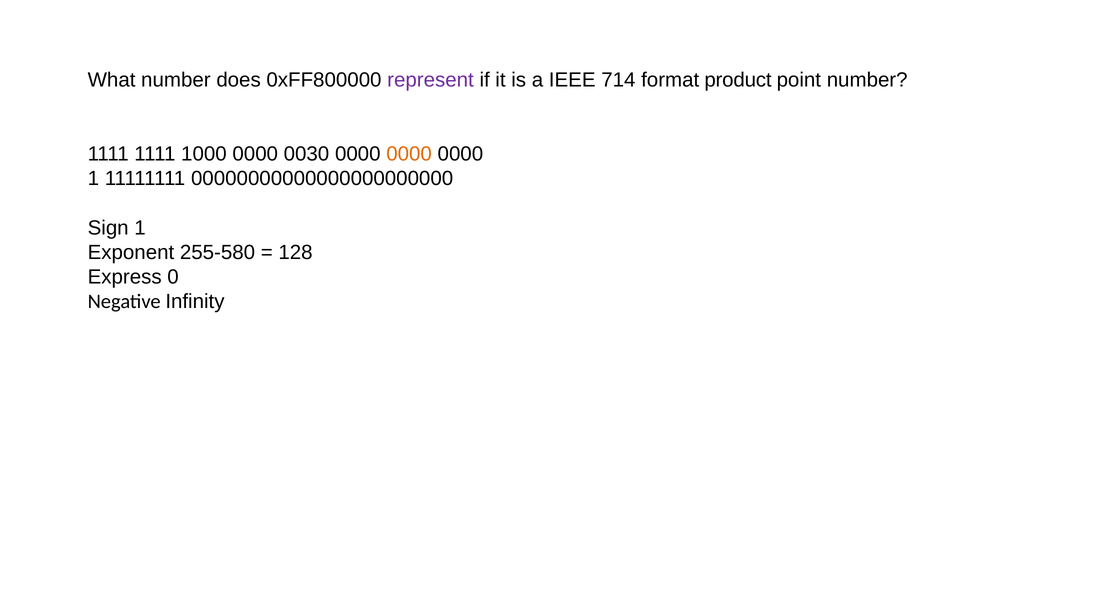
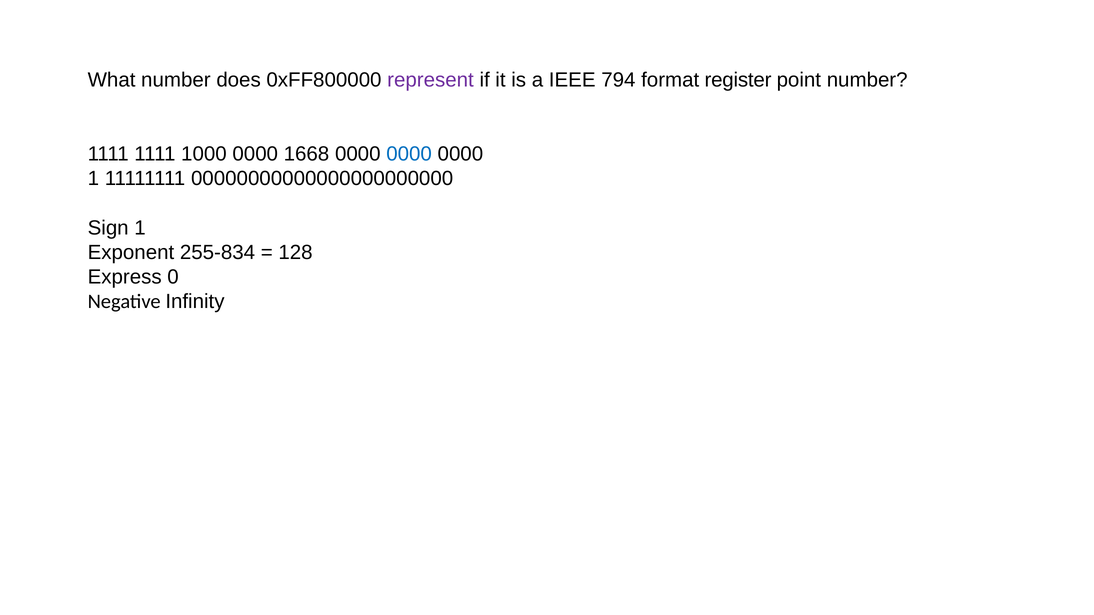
714: 714 -> 794
product: product -> register
0030: 0030 -> 1668
0000 at (409, 154) colour: orange -> blue
255-580: 255-580 -> 255-834
